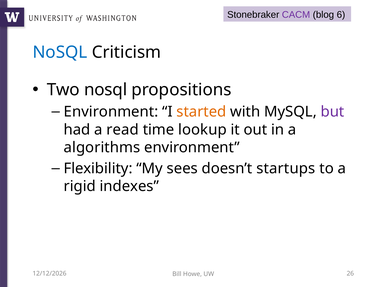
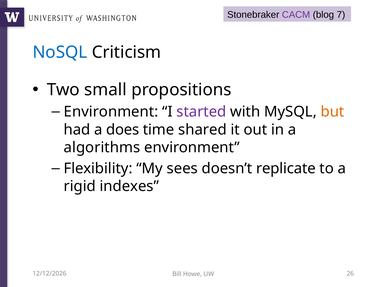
6: 6 -> 7
Two nosql: nosql -> small
started colour: orange -> purple
but colour: purple -> orange
read: read -> does
lookup: lookup -> shared
startups: startups -> replicate
